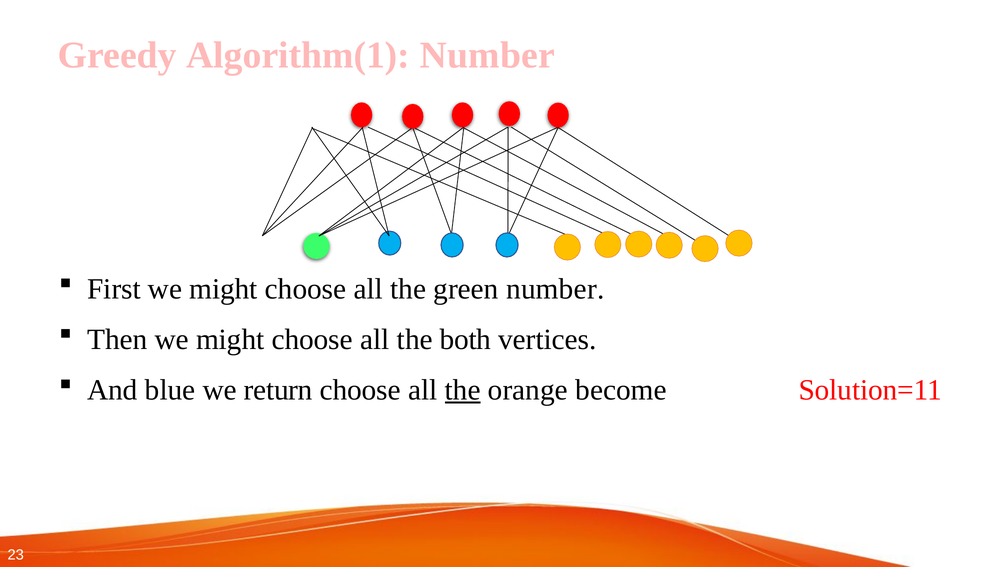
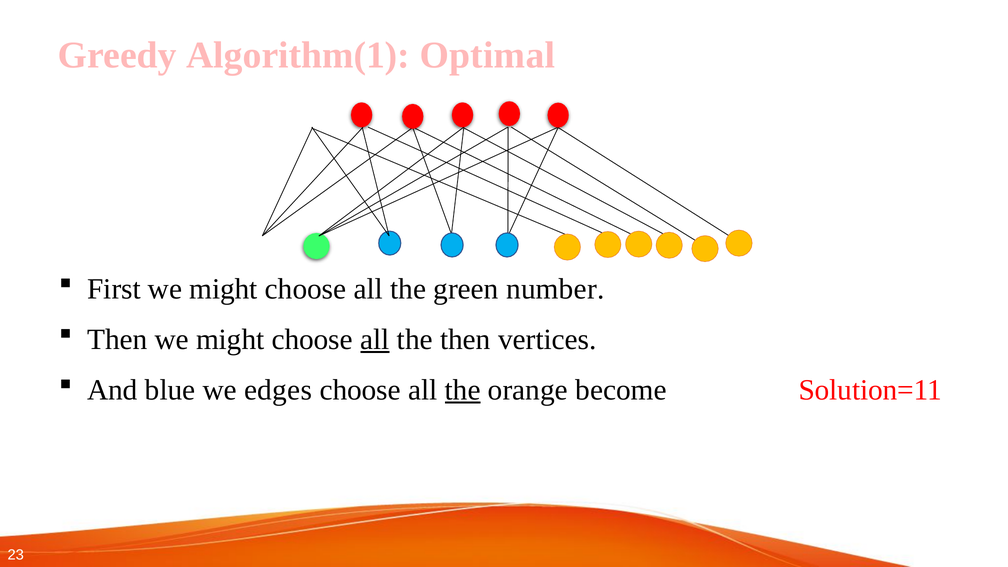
Algorithm(1 Number: Number -> Optimal
all at (375, 339) underline: none -> present
the both: both -> then
return: return -> edges
